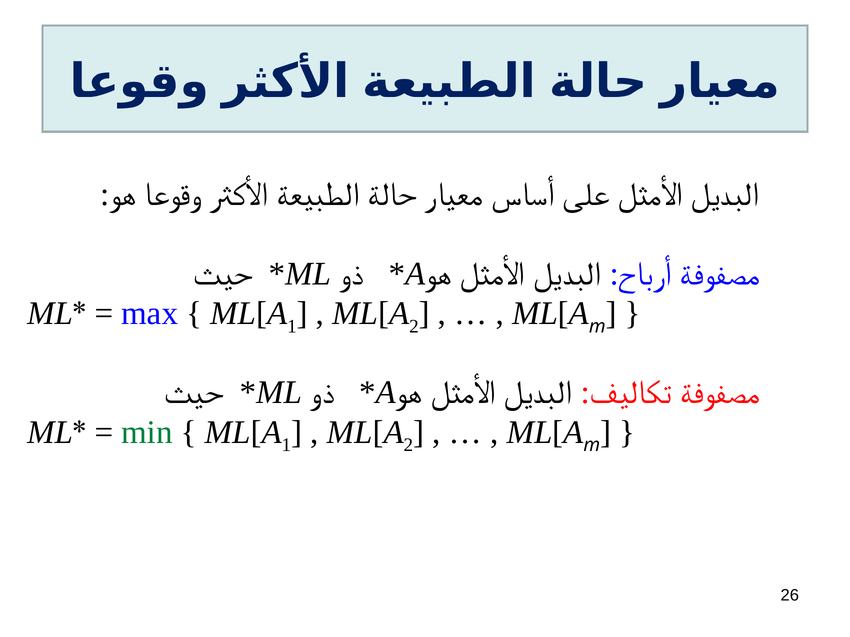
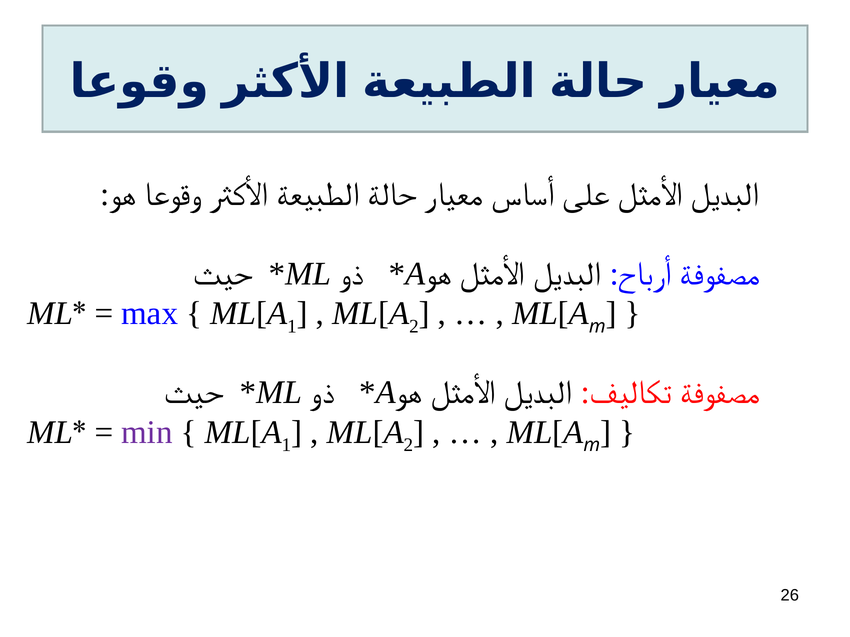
min colour: green -> purple
